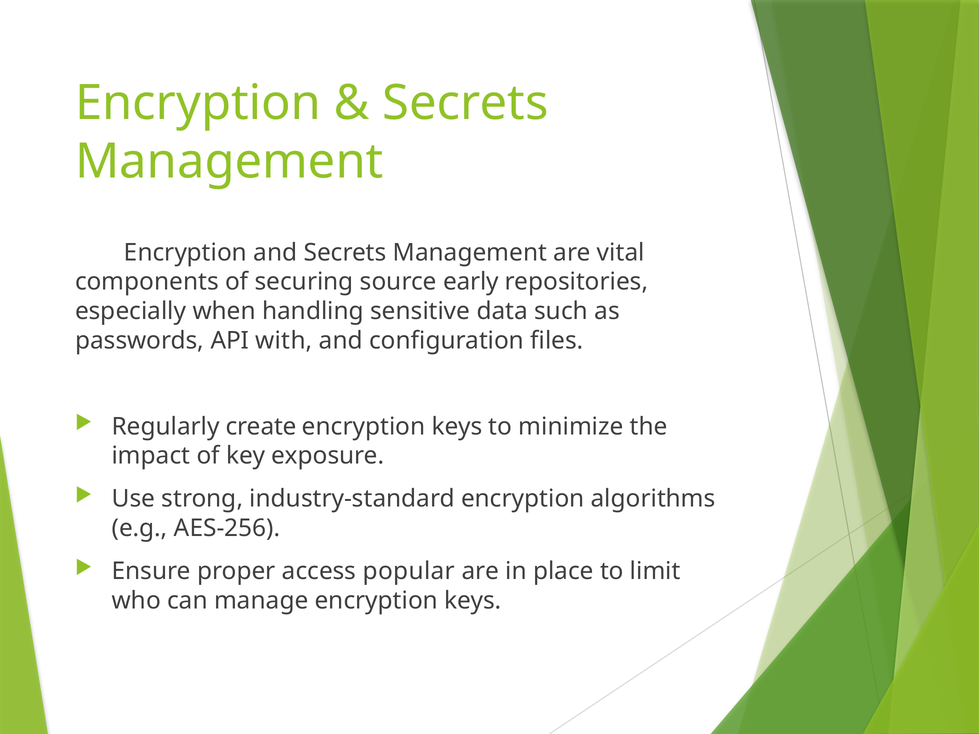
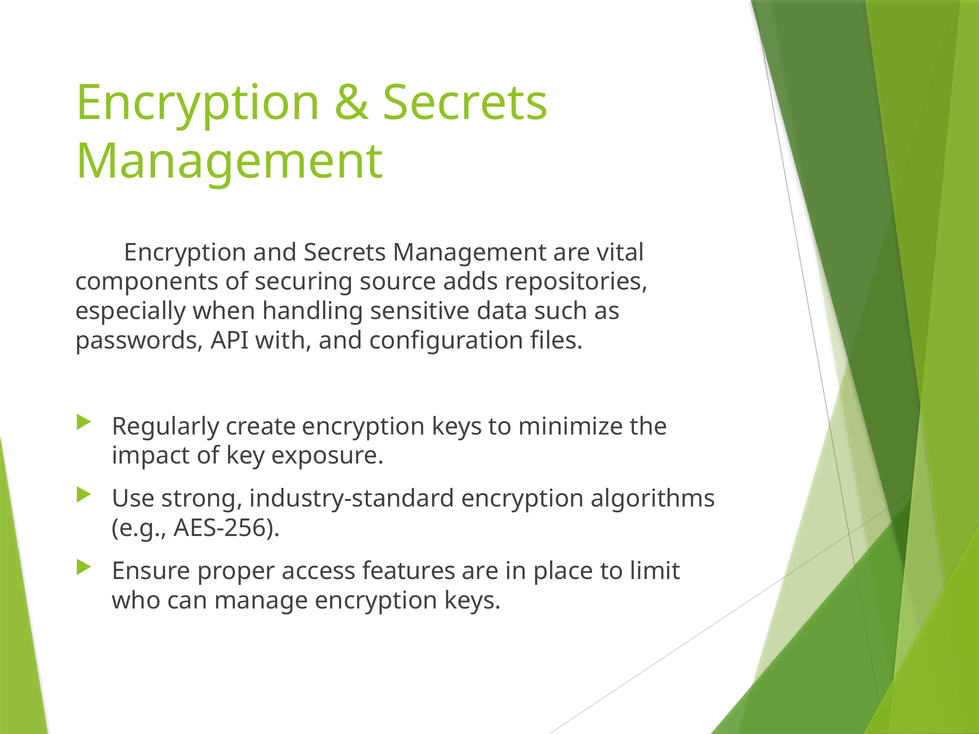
early: early -> adds
popular: popular -> features
